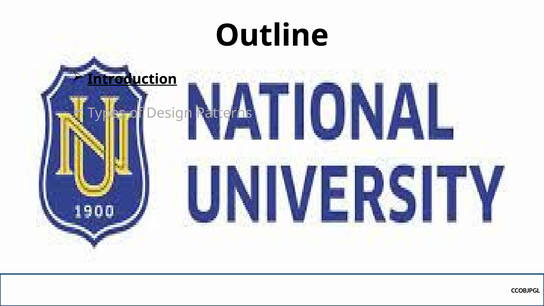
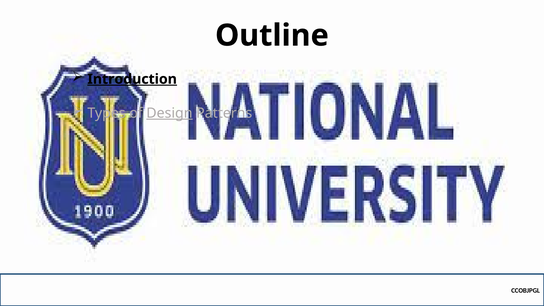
Design underline: none -> present
